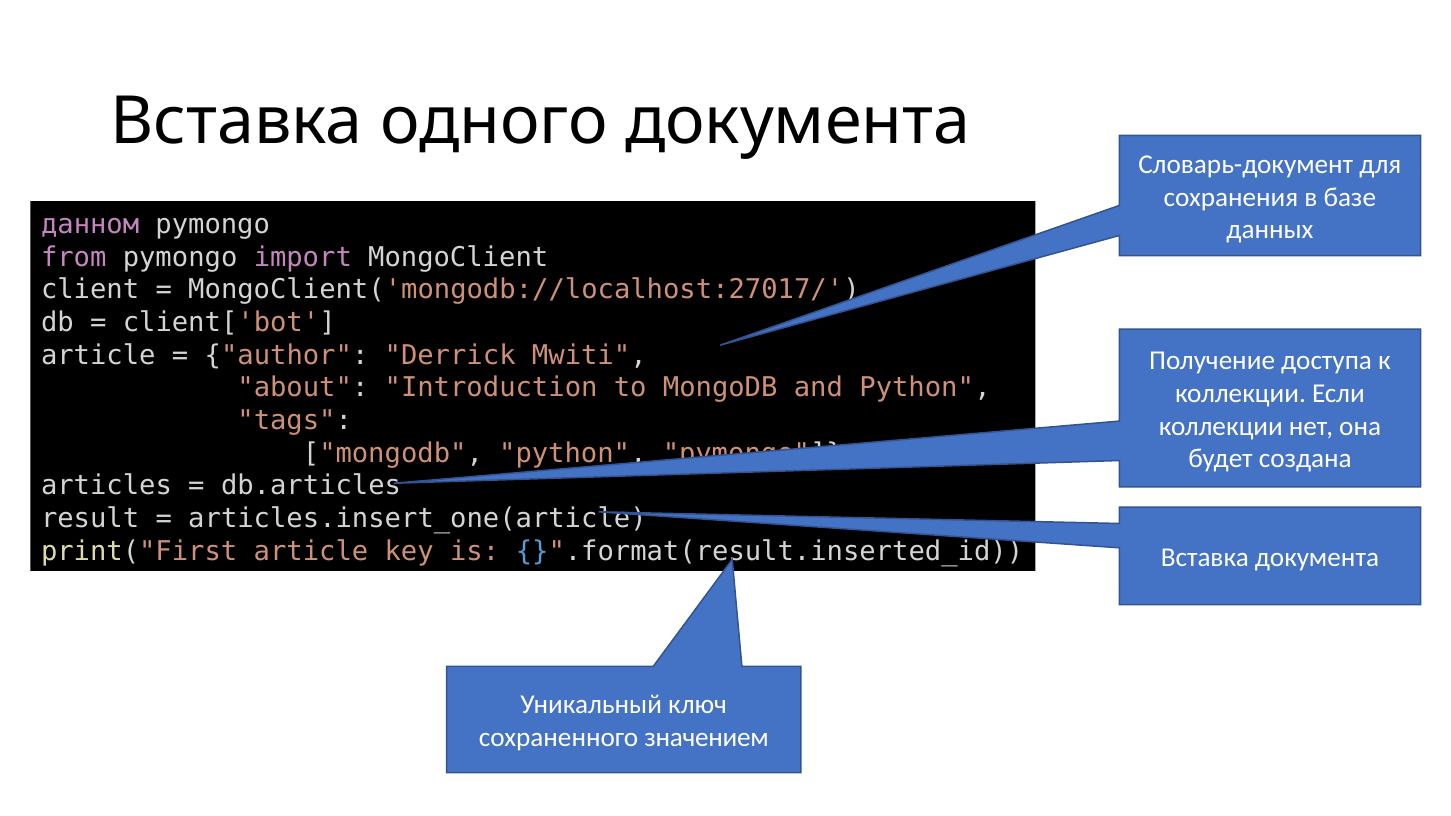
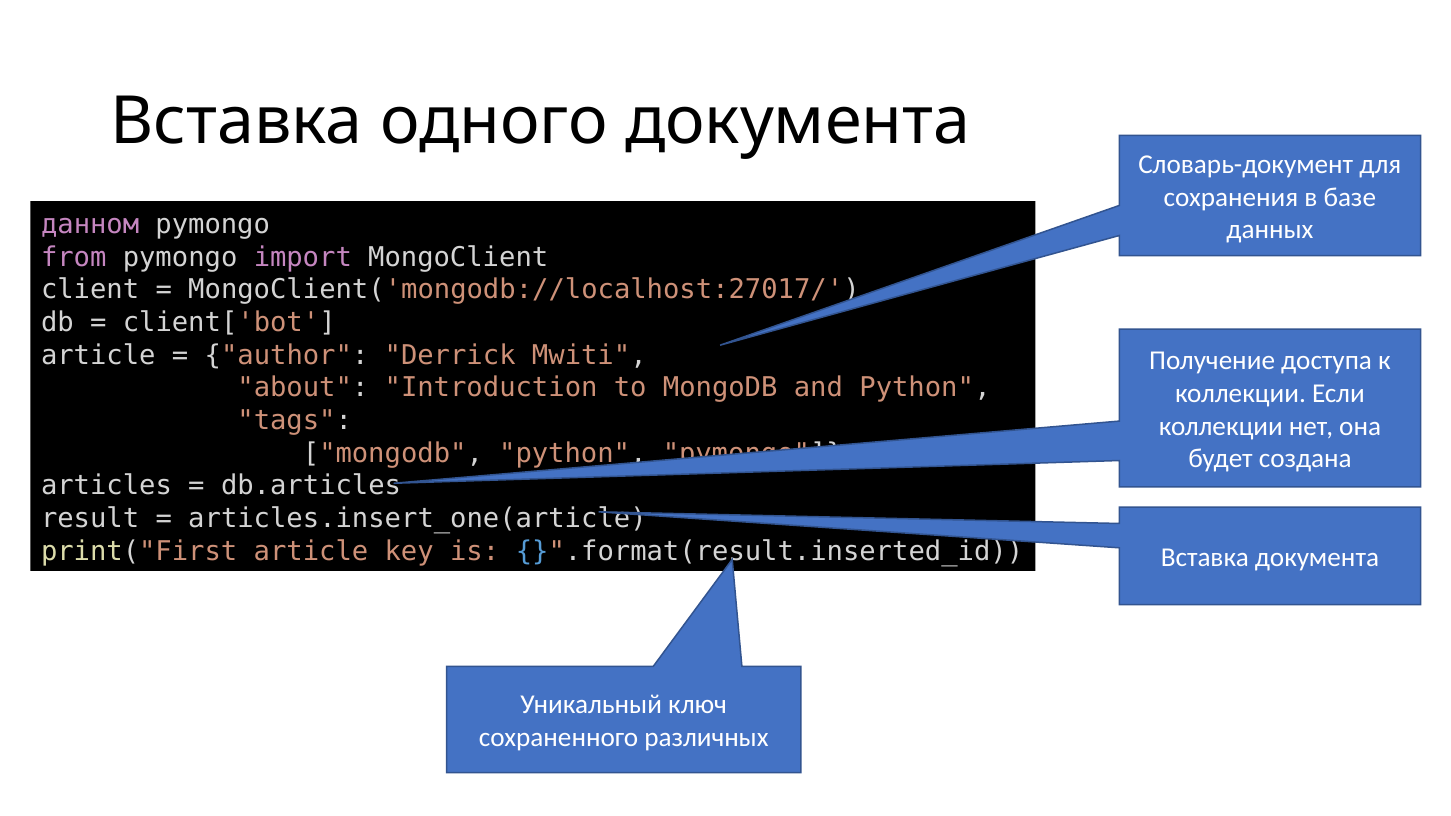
значением: значением -> различных
